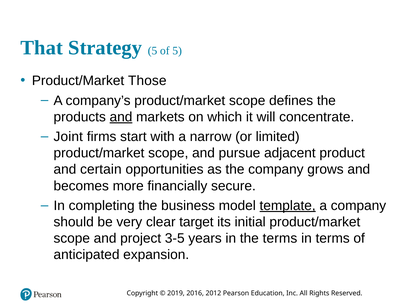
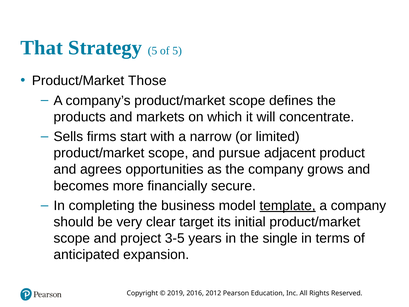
and at (121, 117) underline: present -> none
Joint: Joint -> Sells
certain: certain -> agrees
the terms: terms -> single
